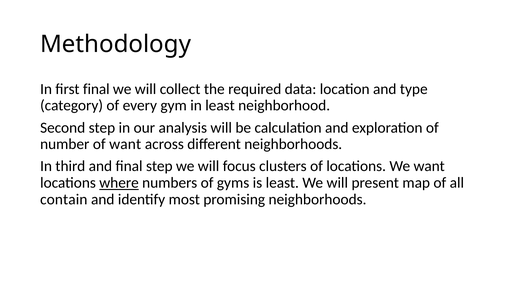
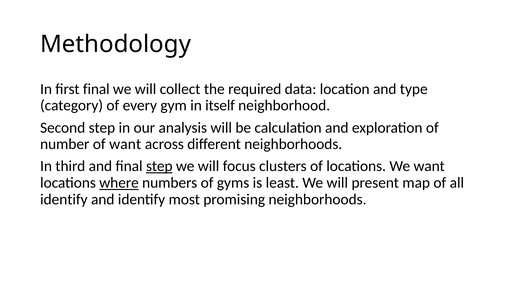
in least: least -> itself
step at (159, 166) underline: none -> present
contain at (64, 199): contain -> identify
